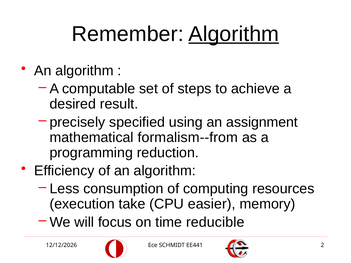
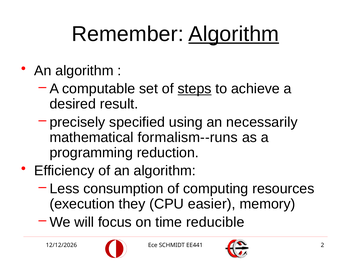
steps underline: none -> present
assignment: assignment -> necessarily
formalism--from: formalism--from -> formalism--runs
take: take -> they
